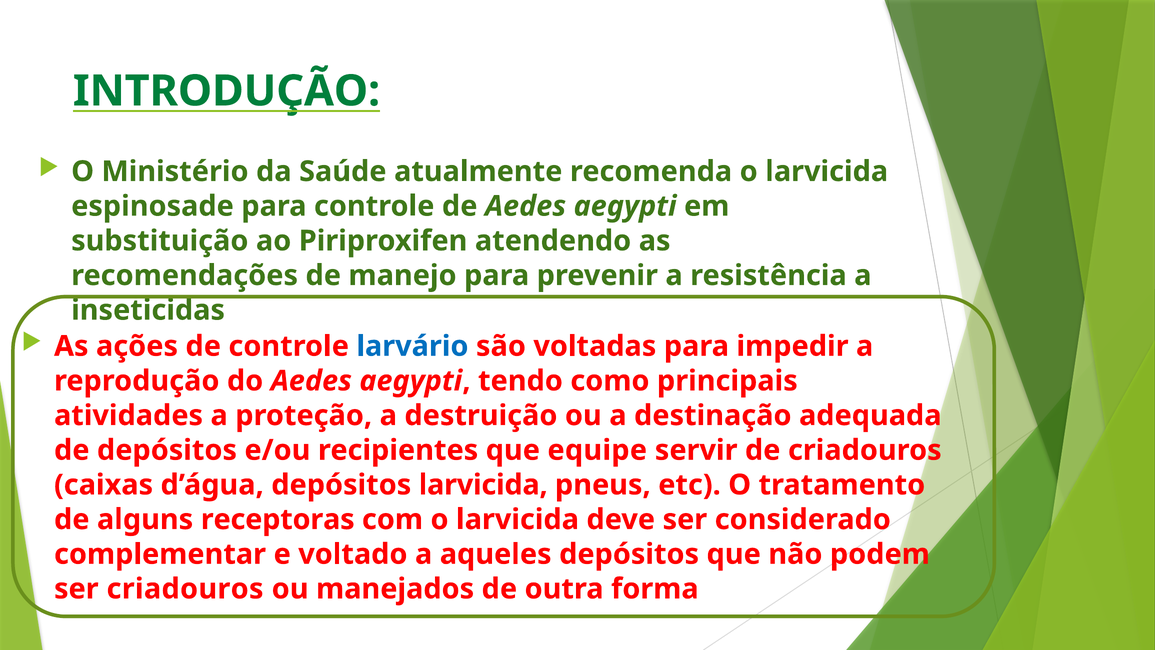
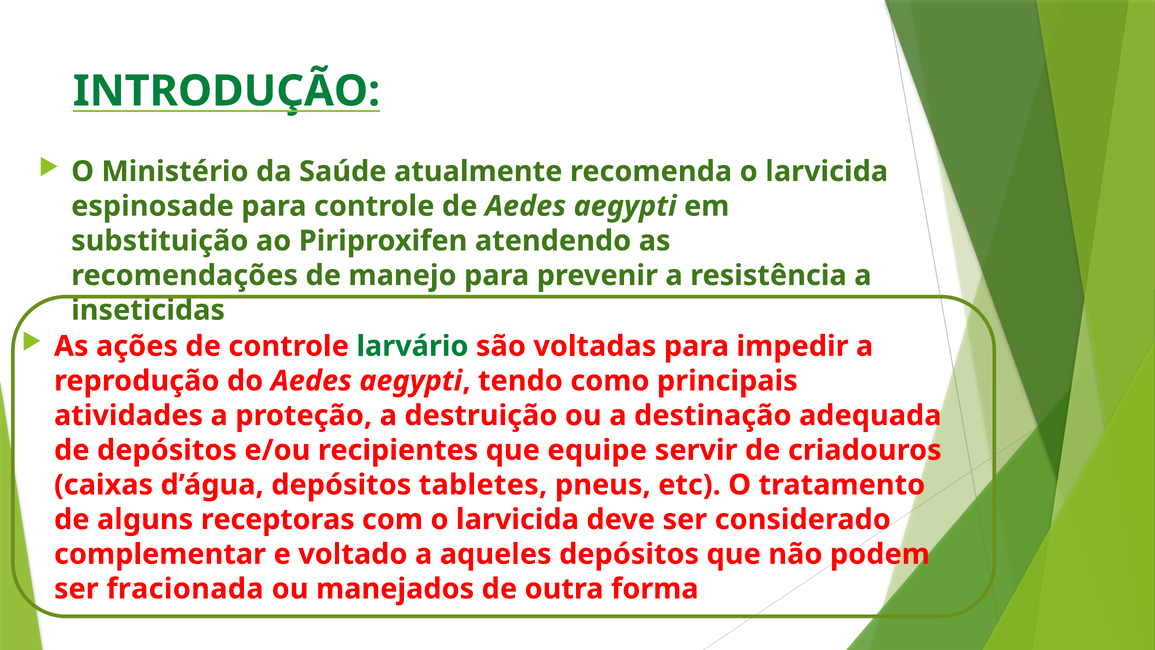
larvário colour: blue -> green
depósitos larvicida: larvicida -> tabletes
ser criadouros: criadouros -> fracionada
